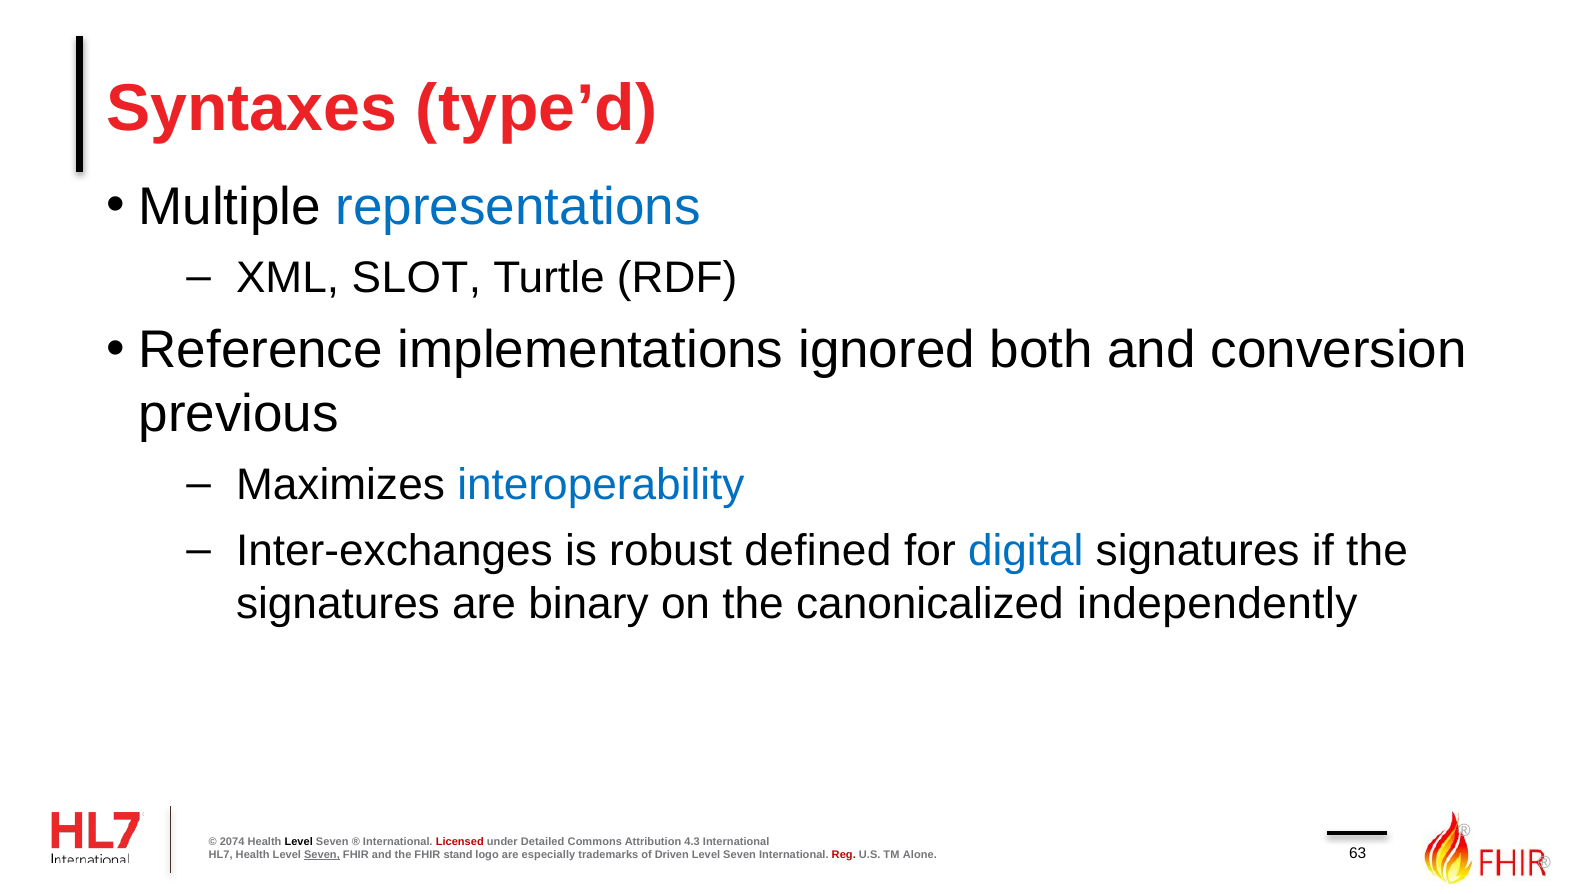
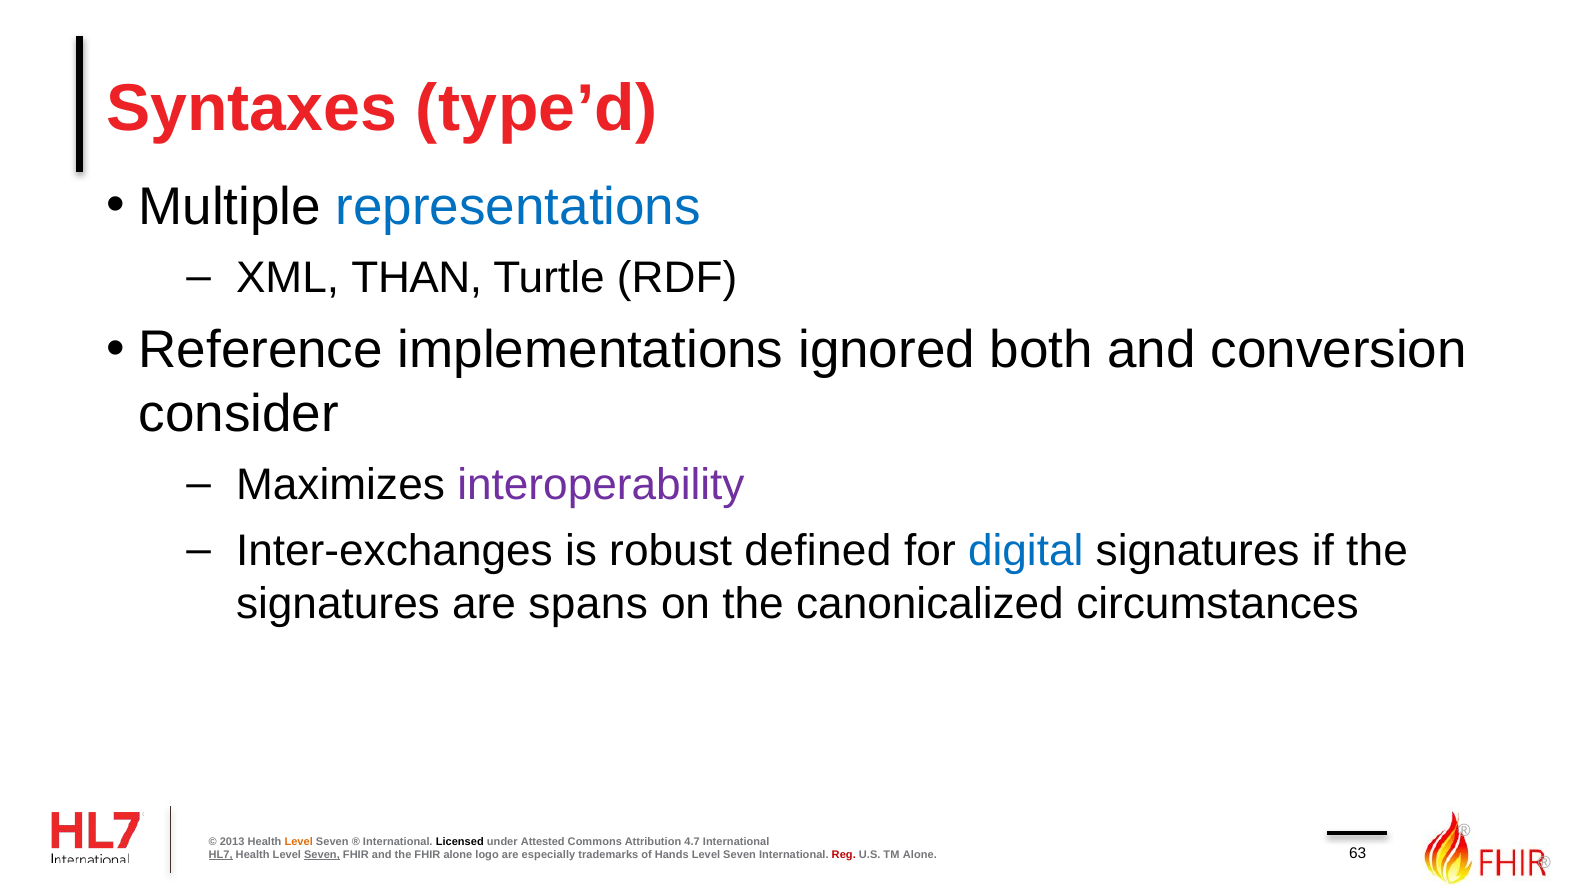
SLOT: SLOT -> THAN
previous: previous -> consider
interoperability colour: blue -> purple
binary: binary -> spans
independently: independently -> circumstances
2074: 2074 -> 2013
Level at (299, 842) colour: black -> orange
Licensed colour: red -> black
Detailed: Detailed -> Attested
4.3: 4.3 -> 4.7
HL7 underline: none -> present
FHIR stand: stand -> alone
Driven: Driven -> Hands
